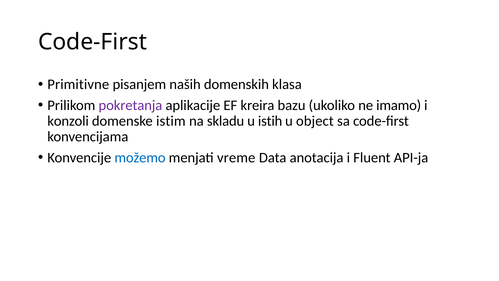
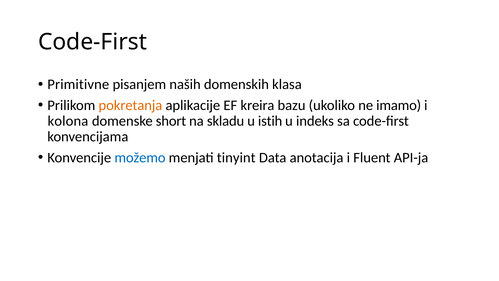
pokretanja colour: purple -> orange
konzoli: konzoli -> kolona
istim: istim -> short
object: object -> indeks
vreme: vreme -> tinyint
